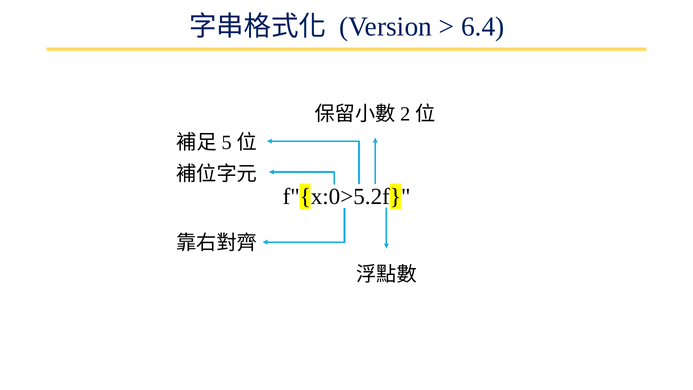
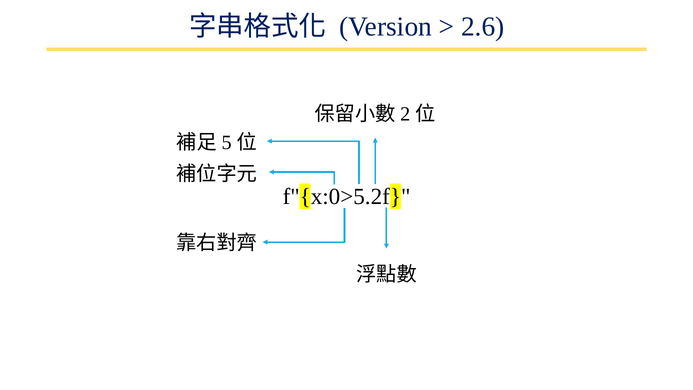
6.4: 6.4 -> 2.6
